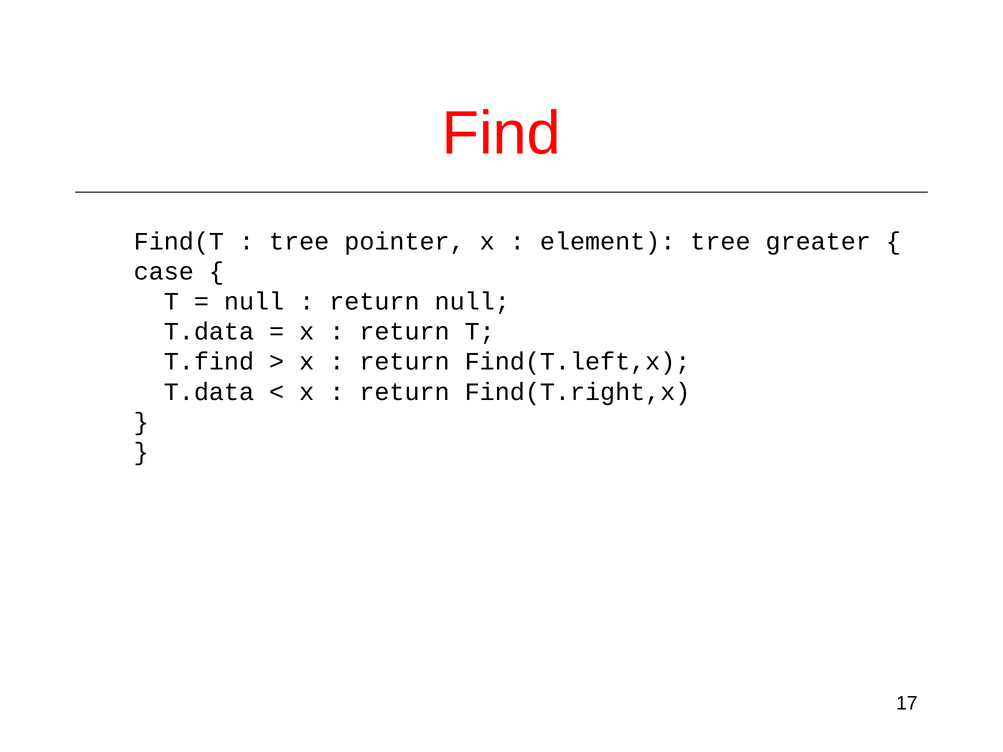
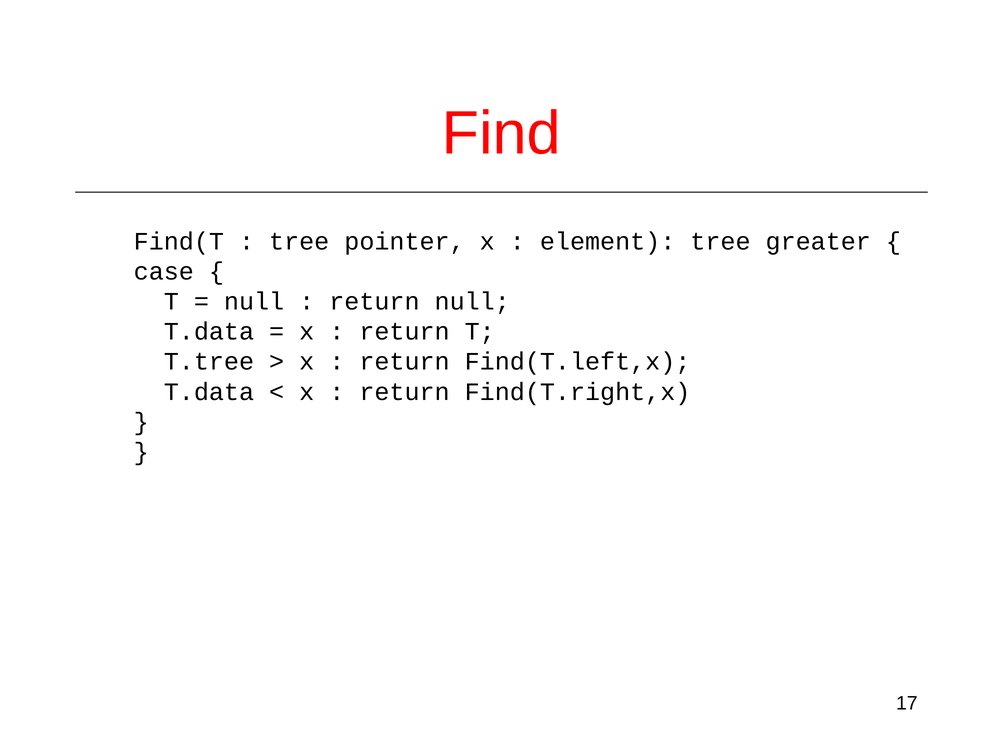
T.find: T.find -> T.tree
